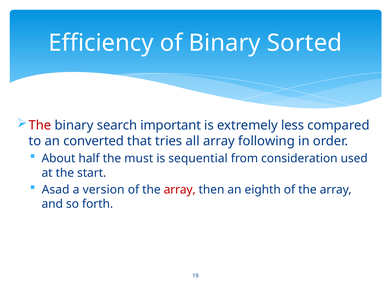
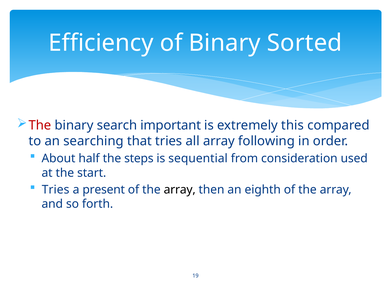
less: less -> this
converted: converted -> searching
must: must -> steps
Asad at (56, 189): Asad -> Tries
version: version -> present
array at (180, 189) colour: red -> black
